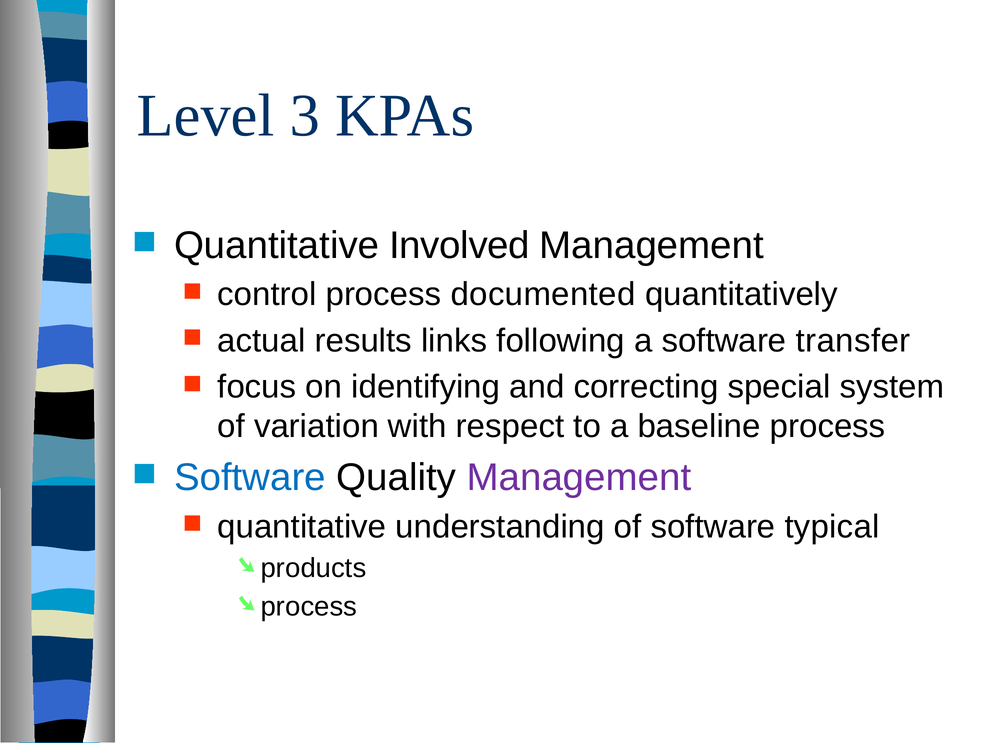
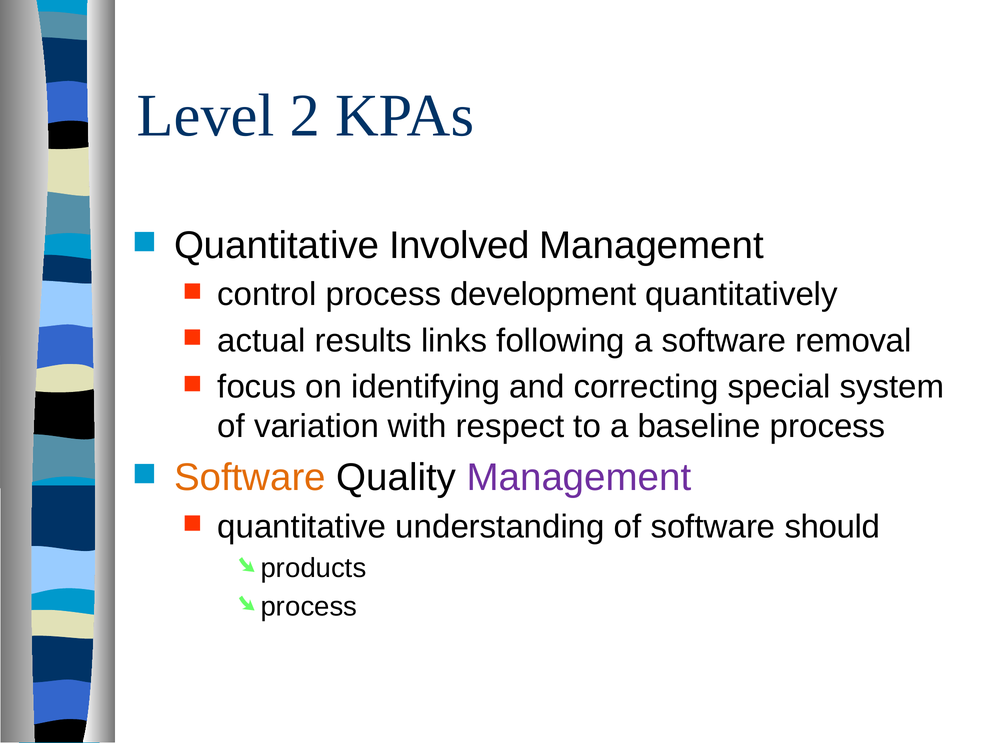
3: 3 -> 2
documented: documented -> development
transfer: transfer -> removal
Software at (250, 478) colour: blue -> orange
typical: typical -> should
